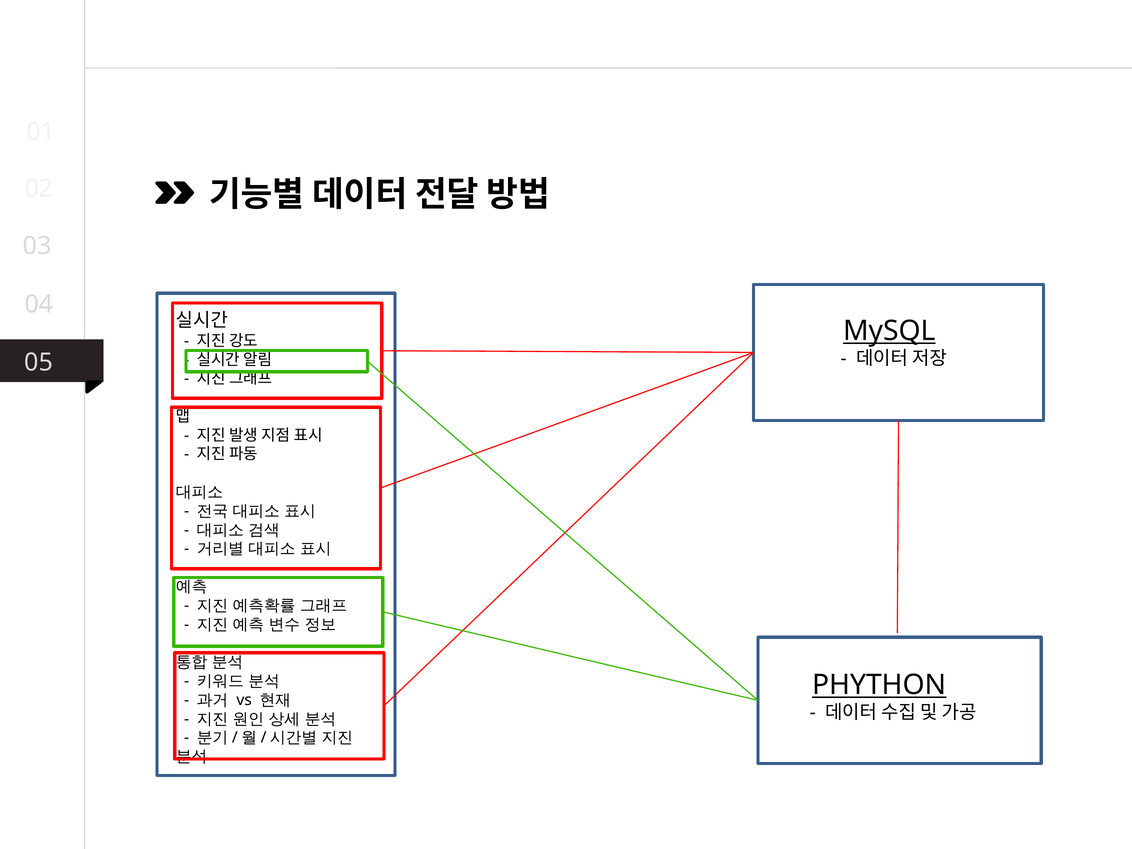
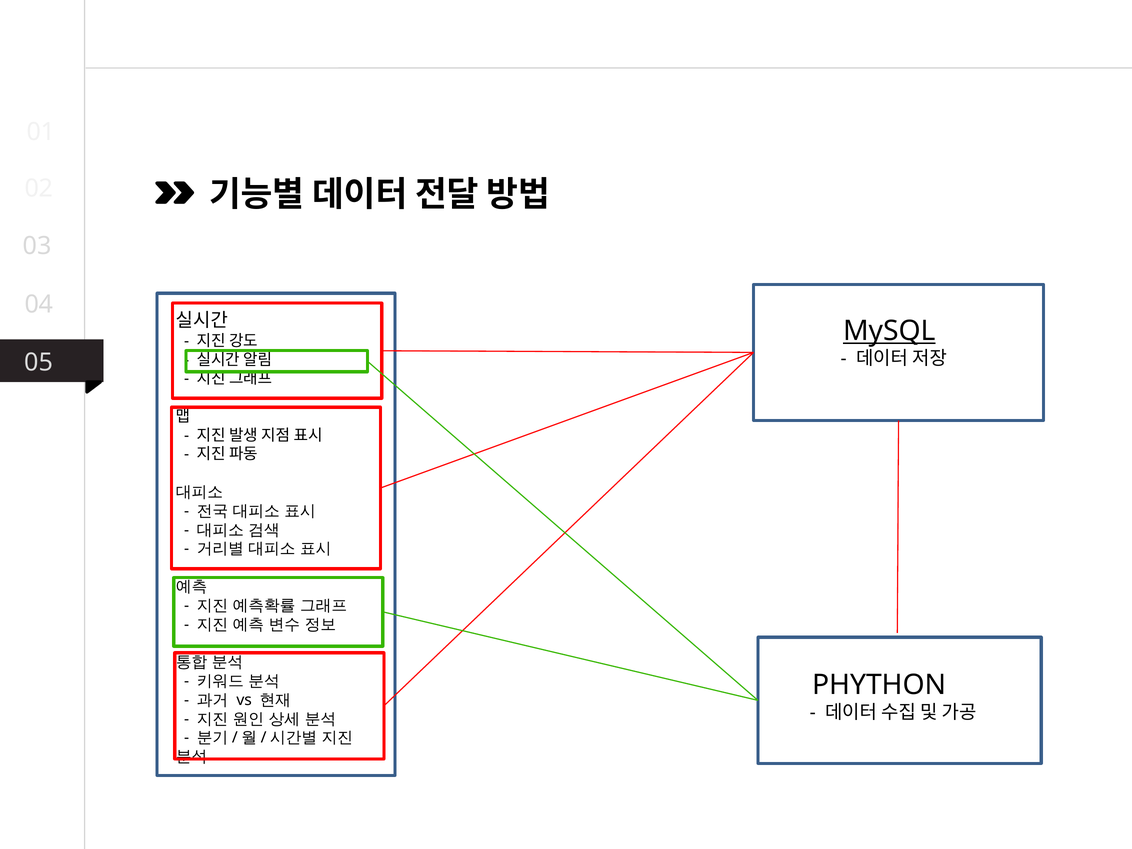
PHYTHON underline: present -> none
